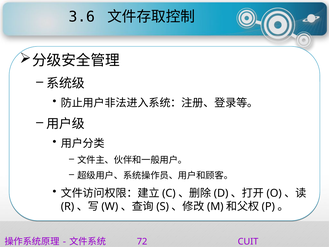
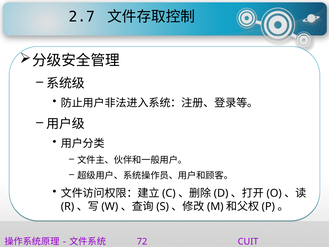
3.6: 3.6 -> 2.7
